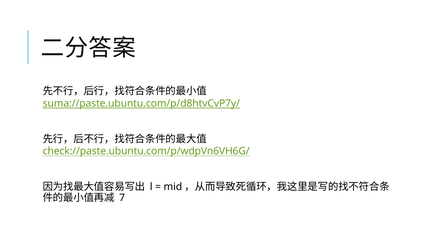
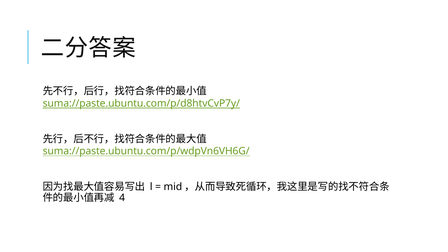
check://paste.ubuntu.com/p/wdpVn6VH6G/: check://paste.ubuntu.com/p/wdpVn6VH6G/ -> suma://paste.ubuntu.com/p/wdpVn6VH6G/
7: 7 -> 4
